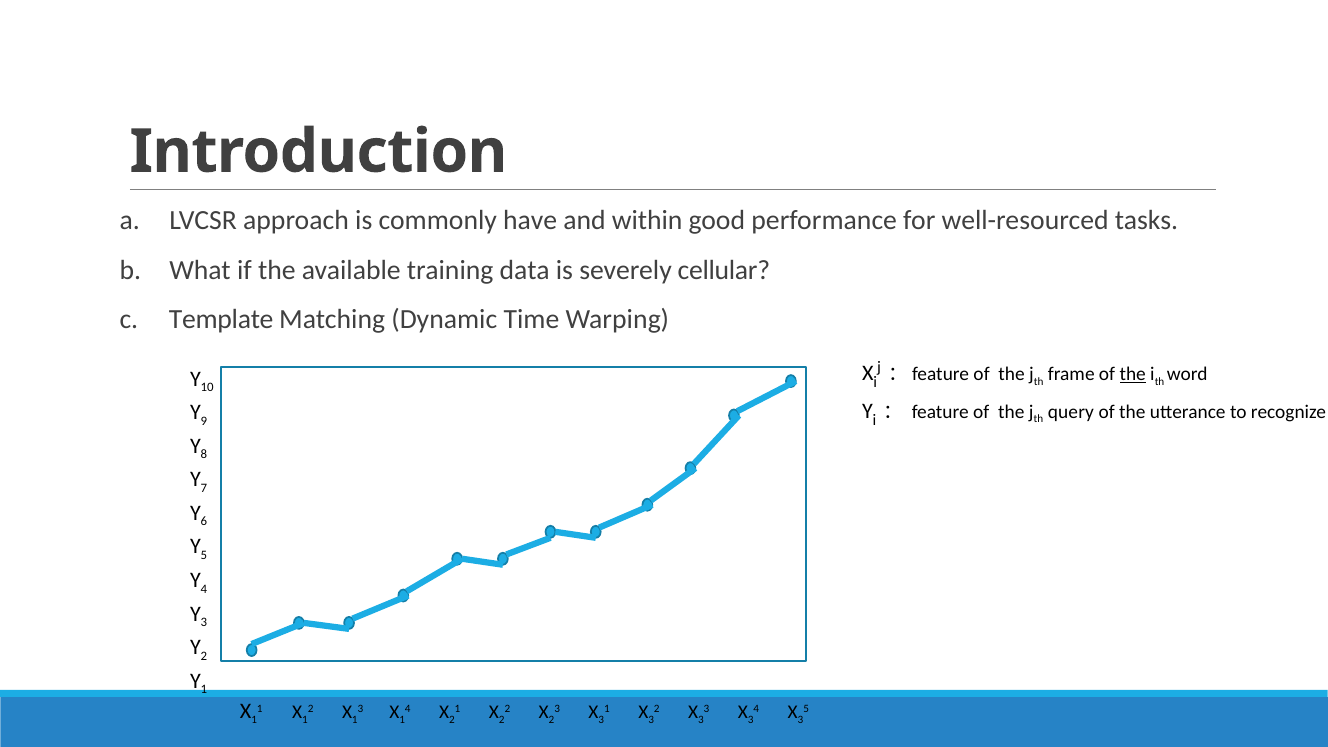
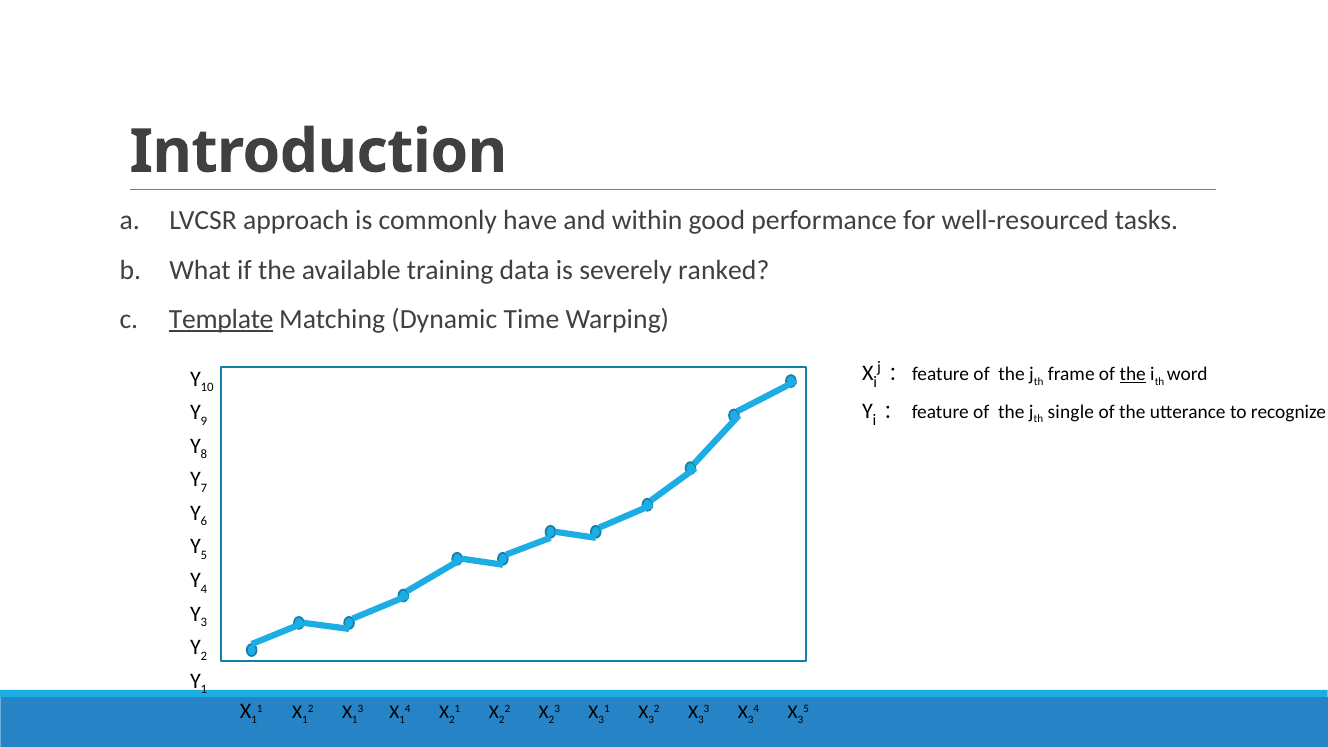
cellular: cellular -> ranked
Template underline: none -> present
query: query -> single
